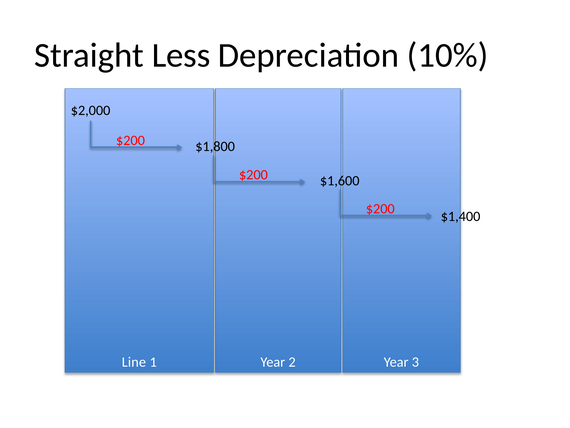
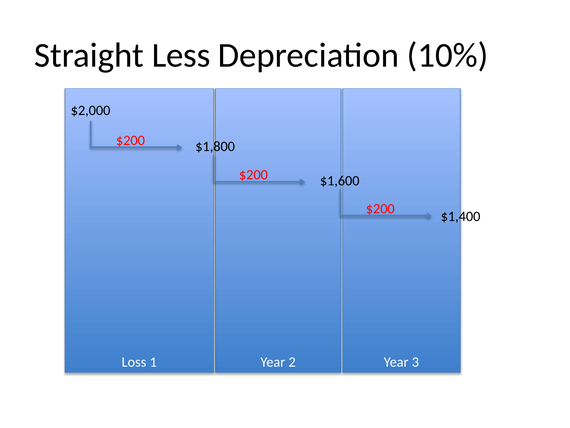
Line: Line -> Loss
